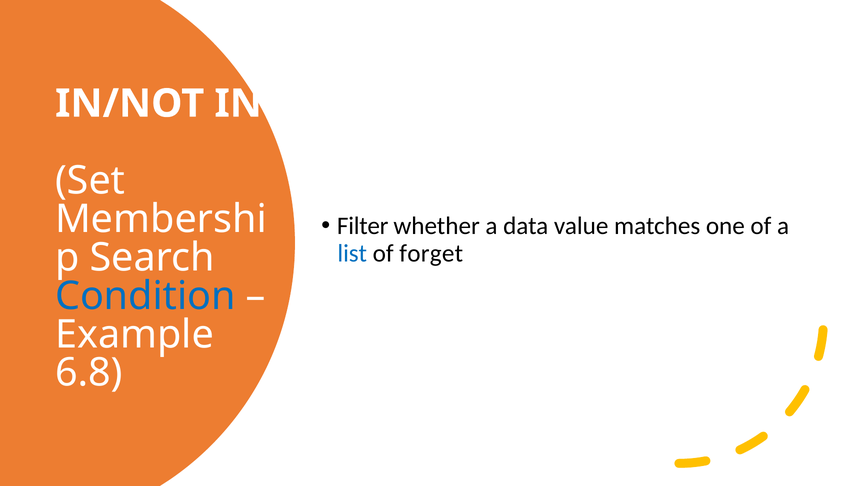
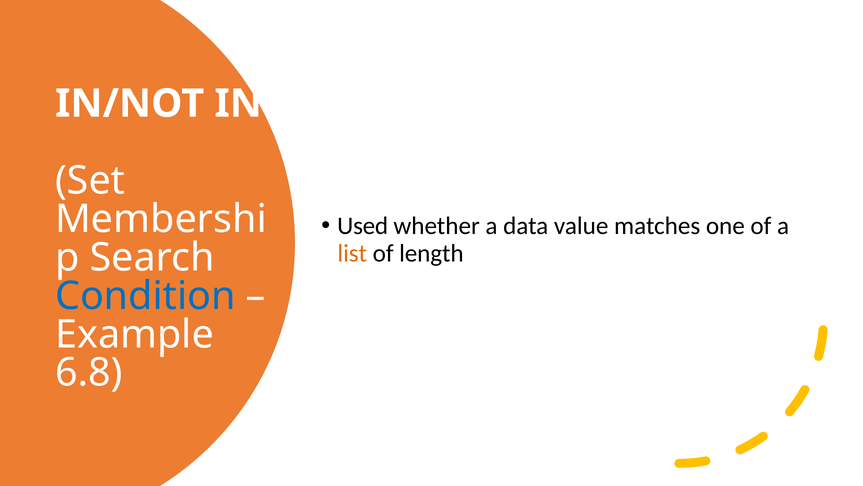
Filter: Filter -> Used
list colour: blue -> orange
forget: forget -> length
